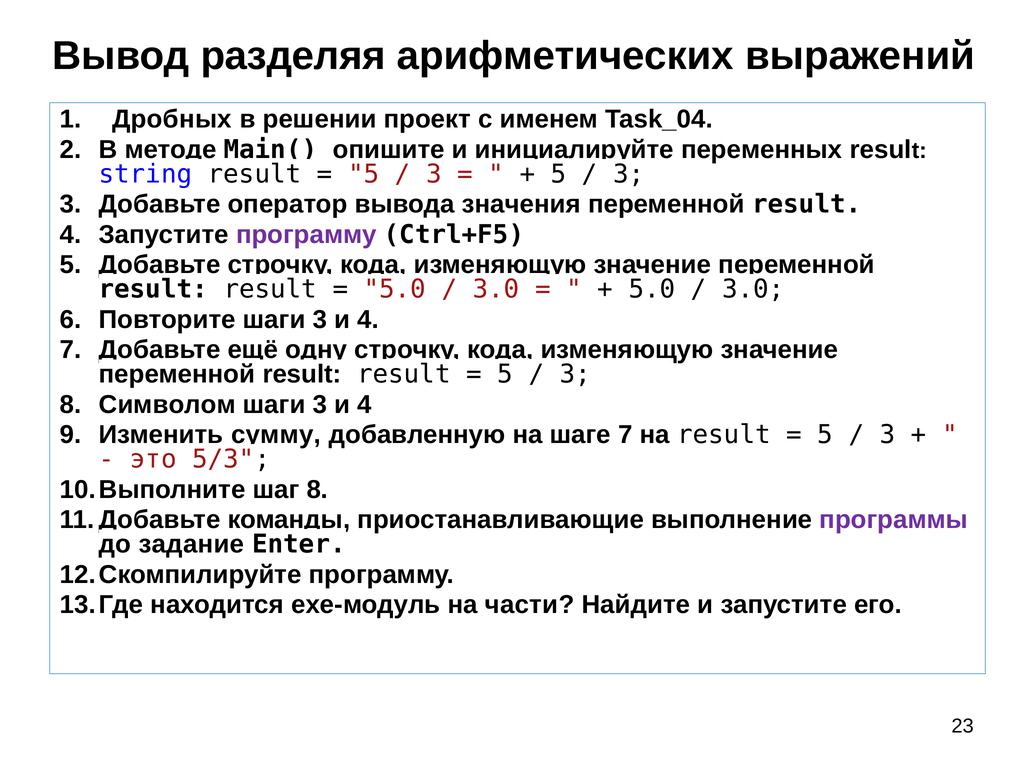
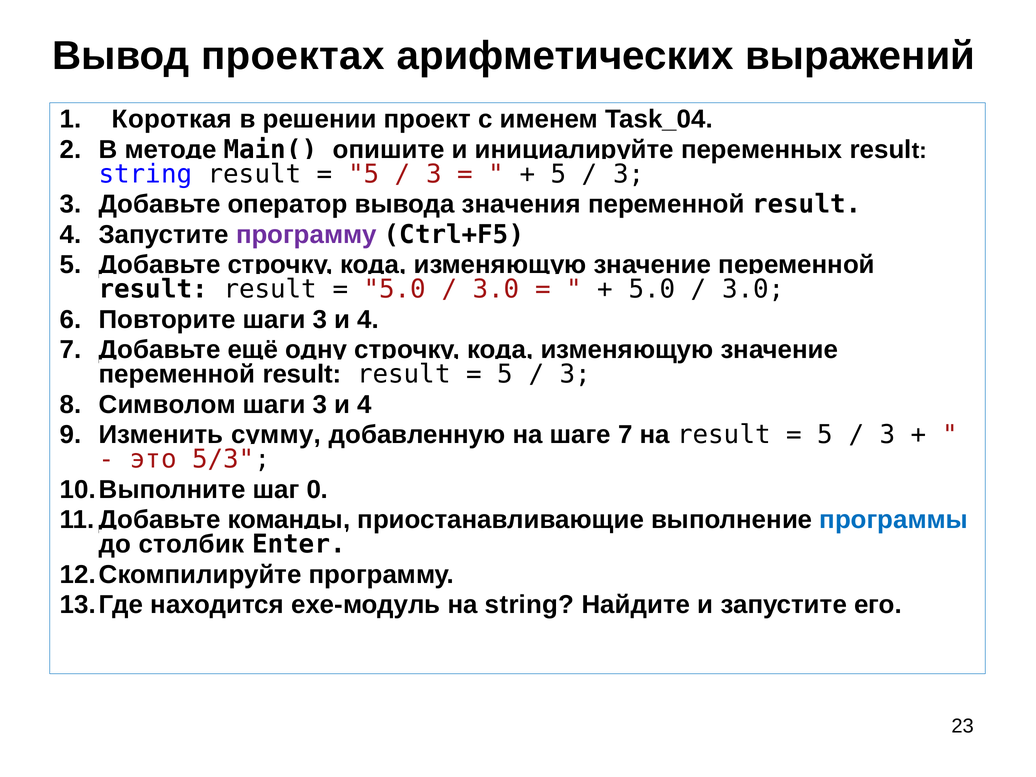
разделяя: разделяя -> проектах
Дробных: Дробных -> Короткая
шаг 8: 8 -> 0
программы colour: purple -> blue
задание: задание -> столбик
на части: части -> string
